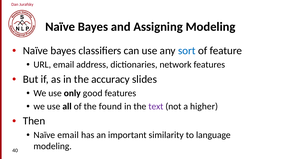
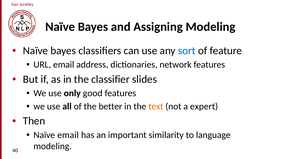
accuracy: accuracy -> classifier
found: found -> better
text colour: purple -> orange
higher: higher -> expert
